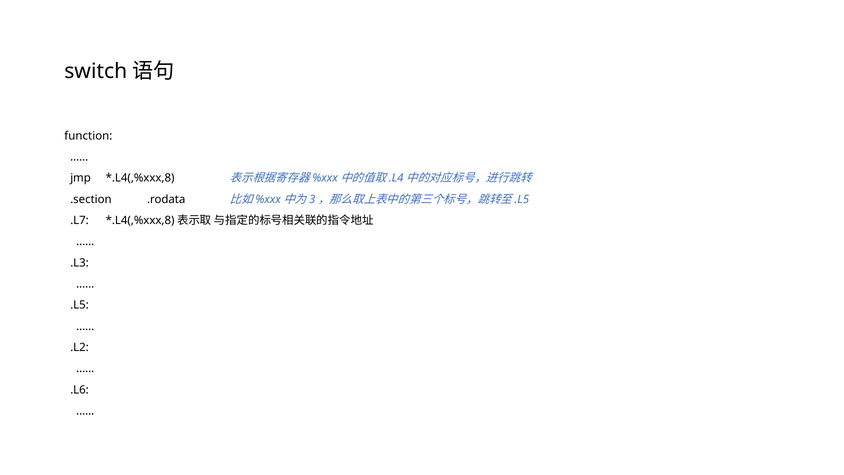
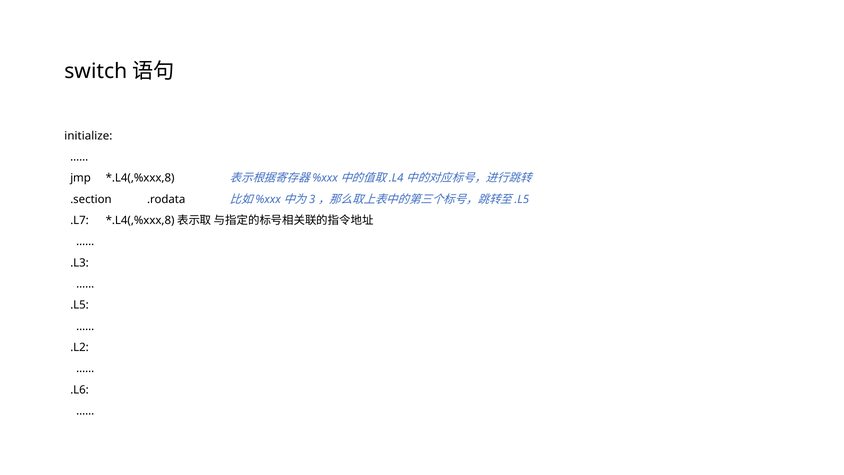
function: function -> initialize
